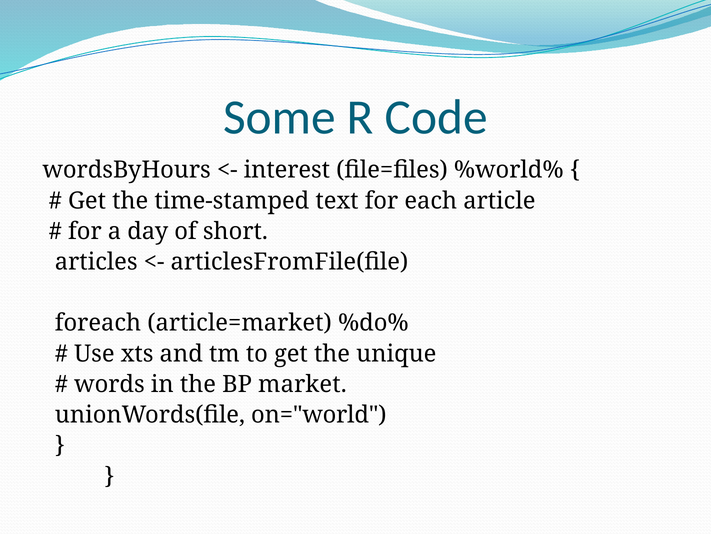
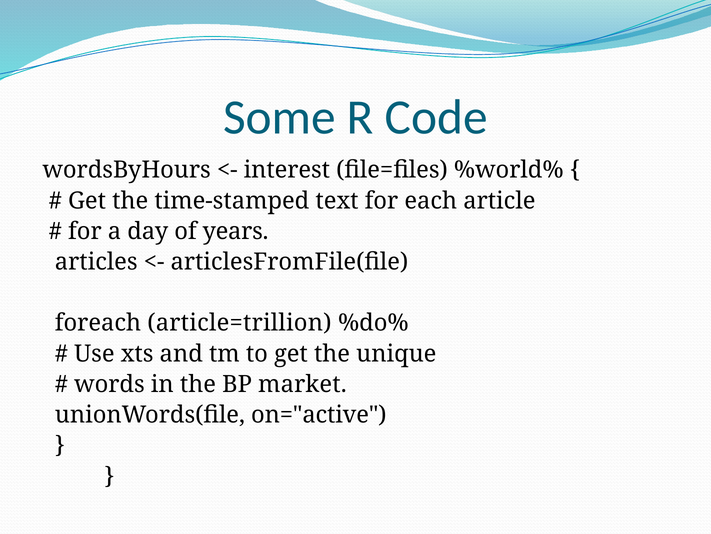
short: short -> years
article=market: article=market -> article=trillion
on="world: on="world -> on="active
